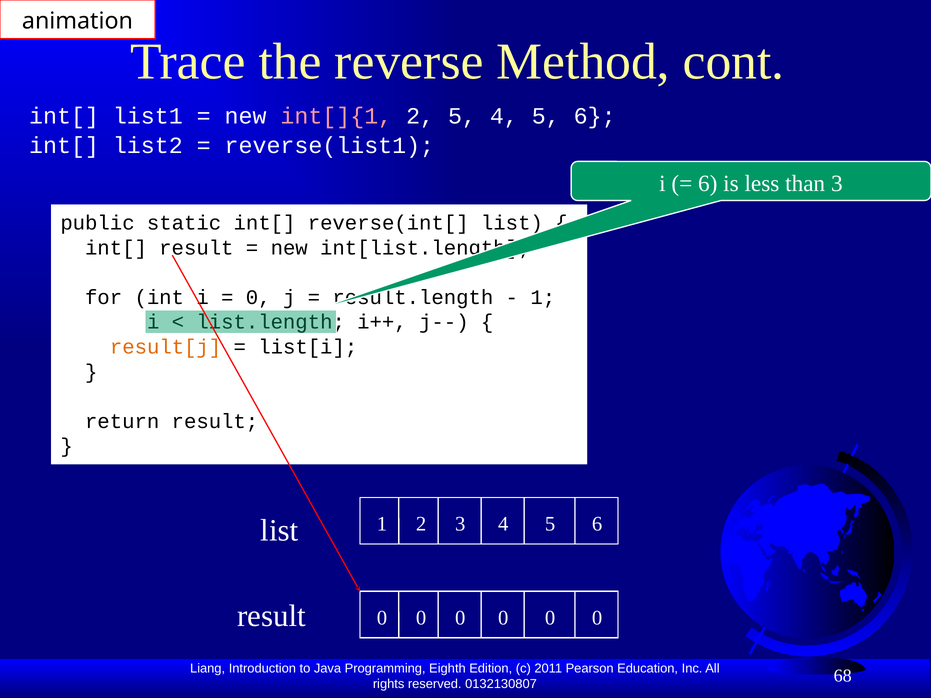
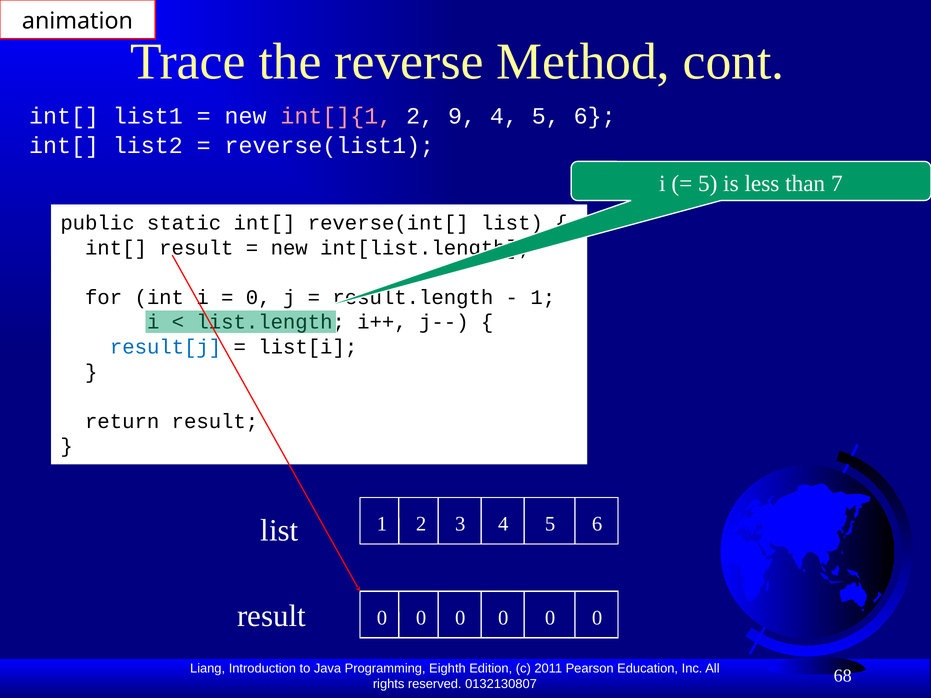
2 5: 5 -> 9
6 at (708, 184): 6 -> 5
than 3: 3 -> 7
result[j colour: orange -> blue
